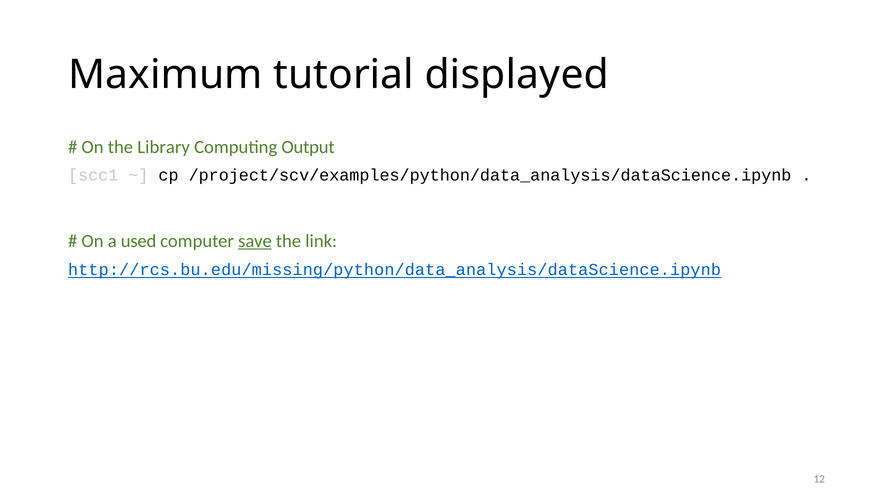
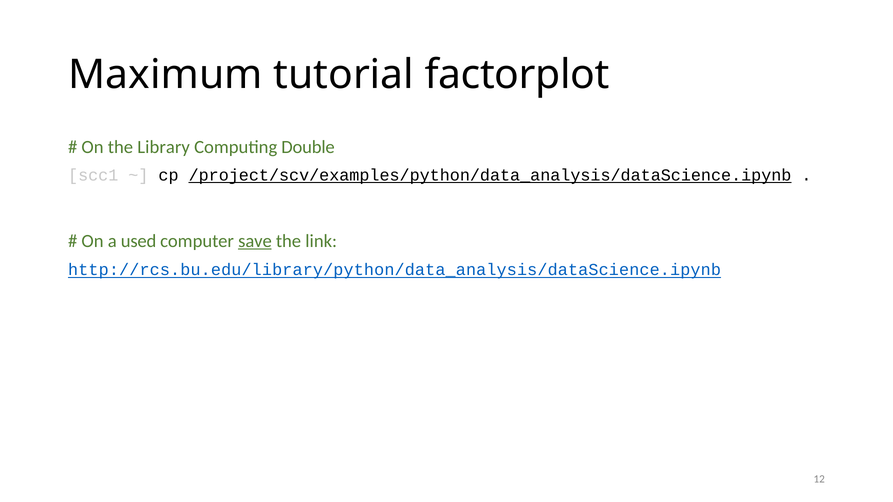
displayed: displayed -> factorplot
Output: Output -> Double
/project/scv/examples/python/data_analysis/dataScience.ipynb underline: none -> present
http://rcs.bu.edu/missing/python/data_analysis/dataScience.ipynb: http://rcs.bu.edu/missing/python/data_analysis/dataScience.ipynb -> http://rcs.bu.edu/library/python/data_analysis/dataScience.ipynb
